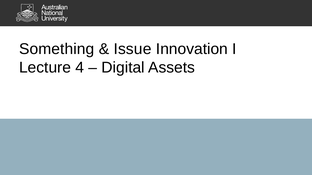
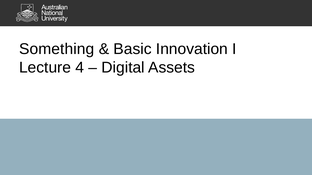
Issue: Issue -> Basic
